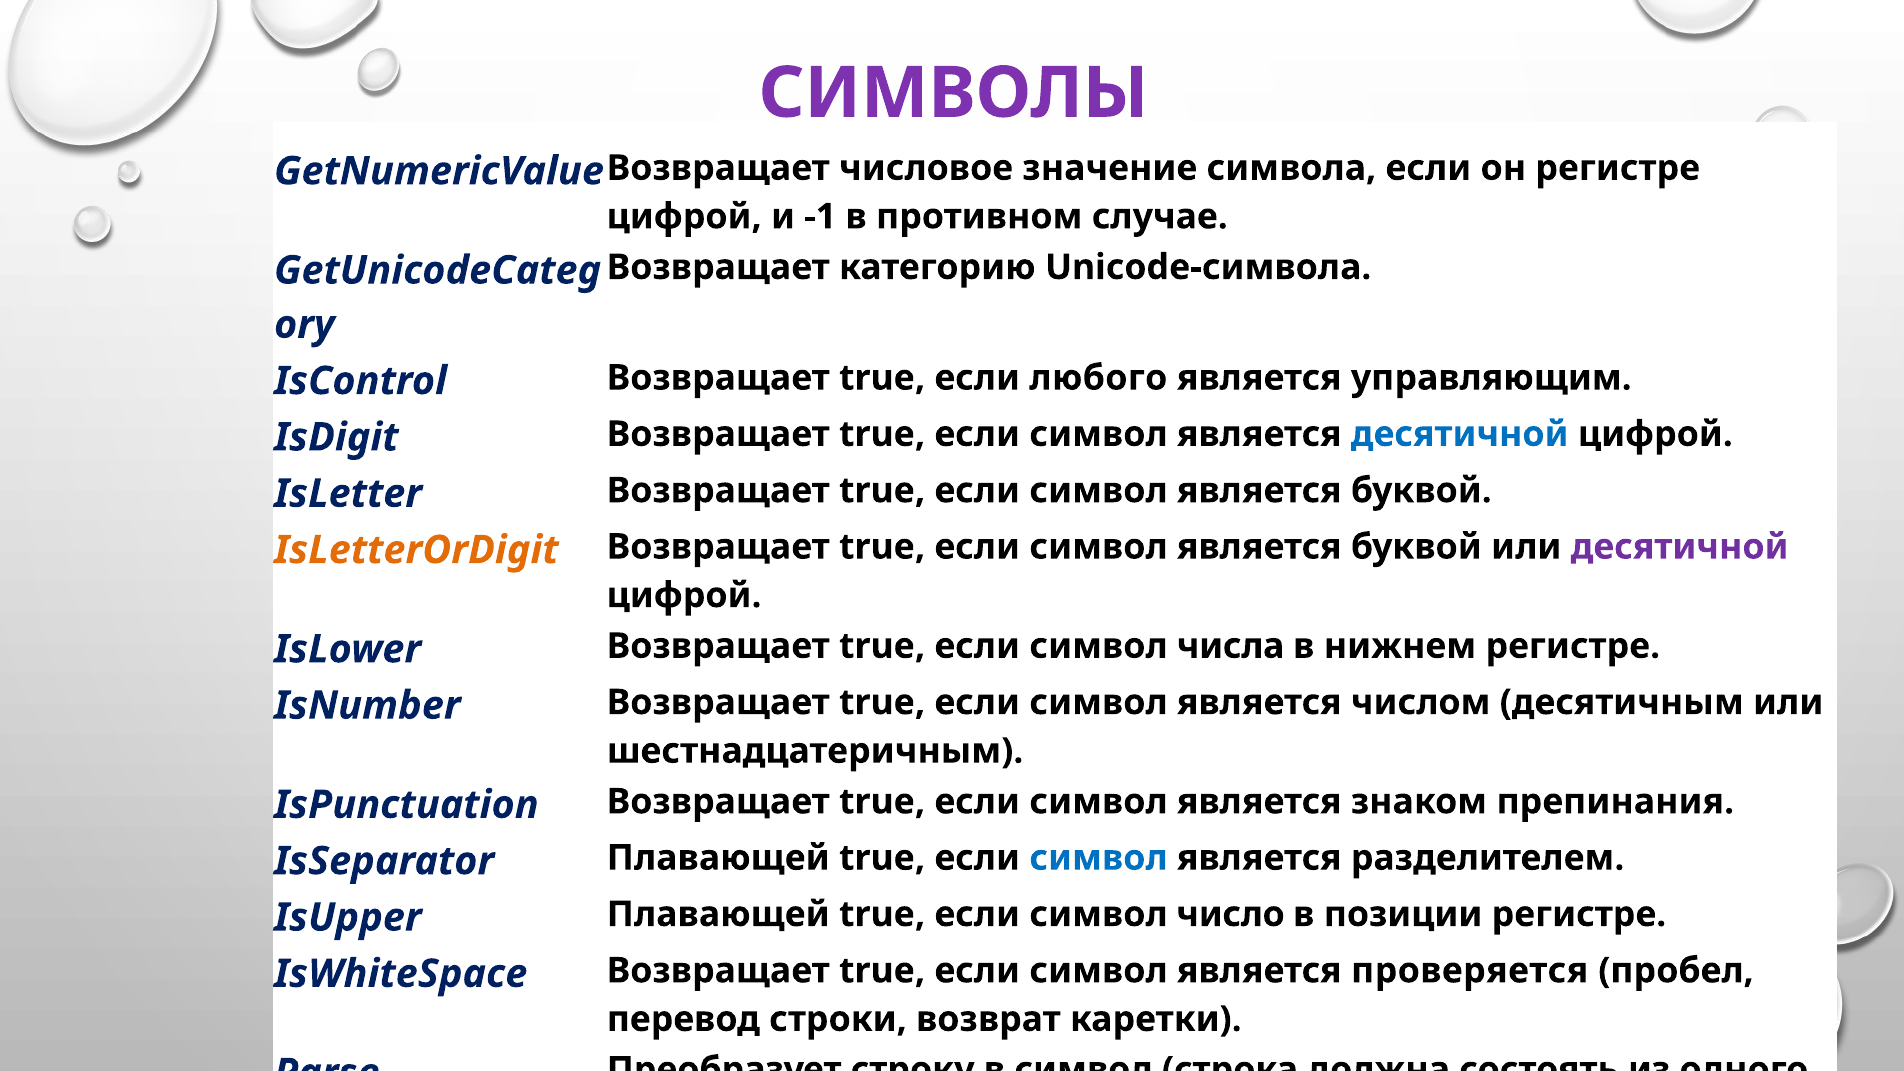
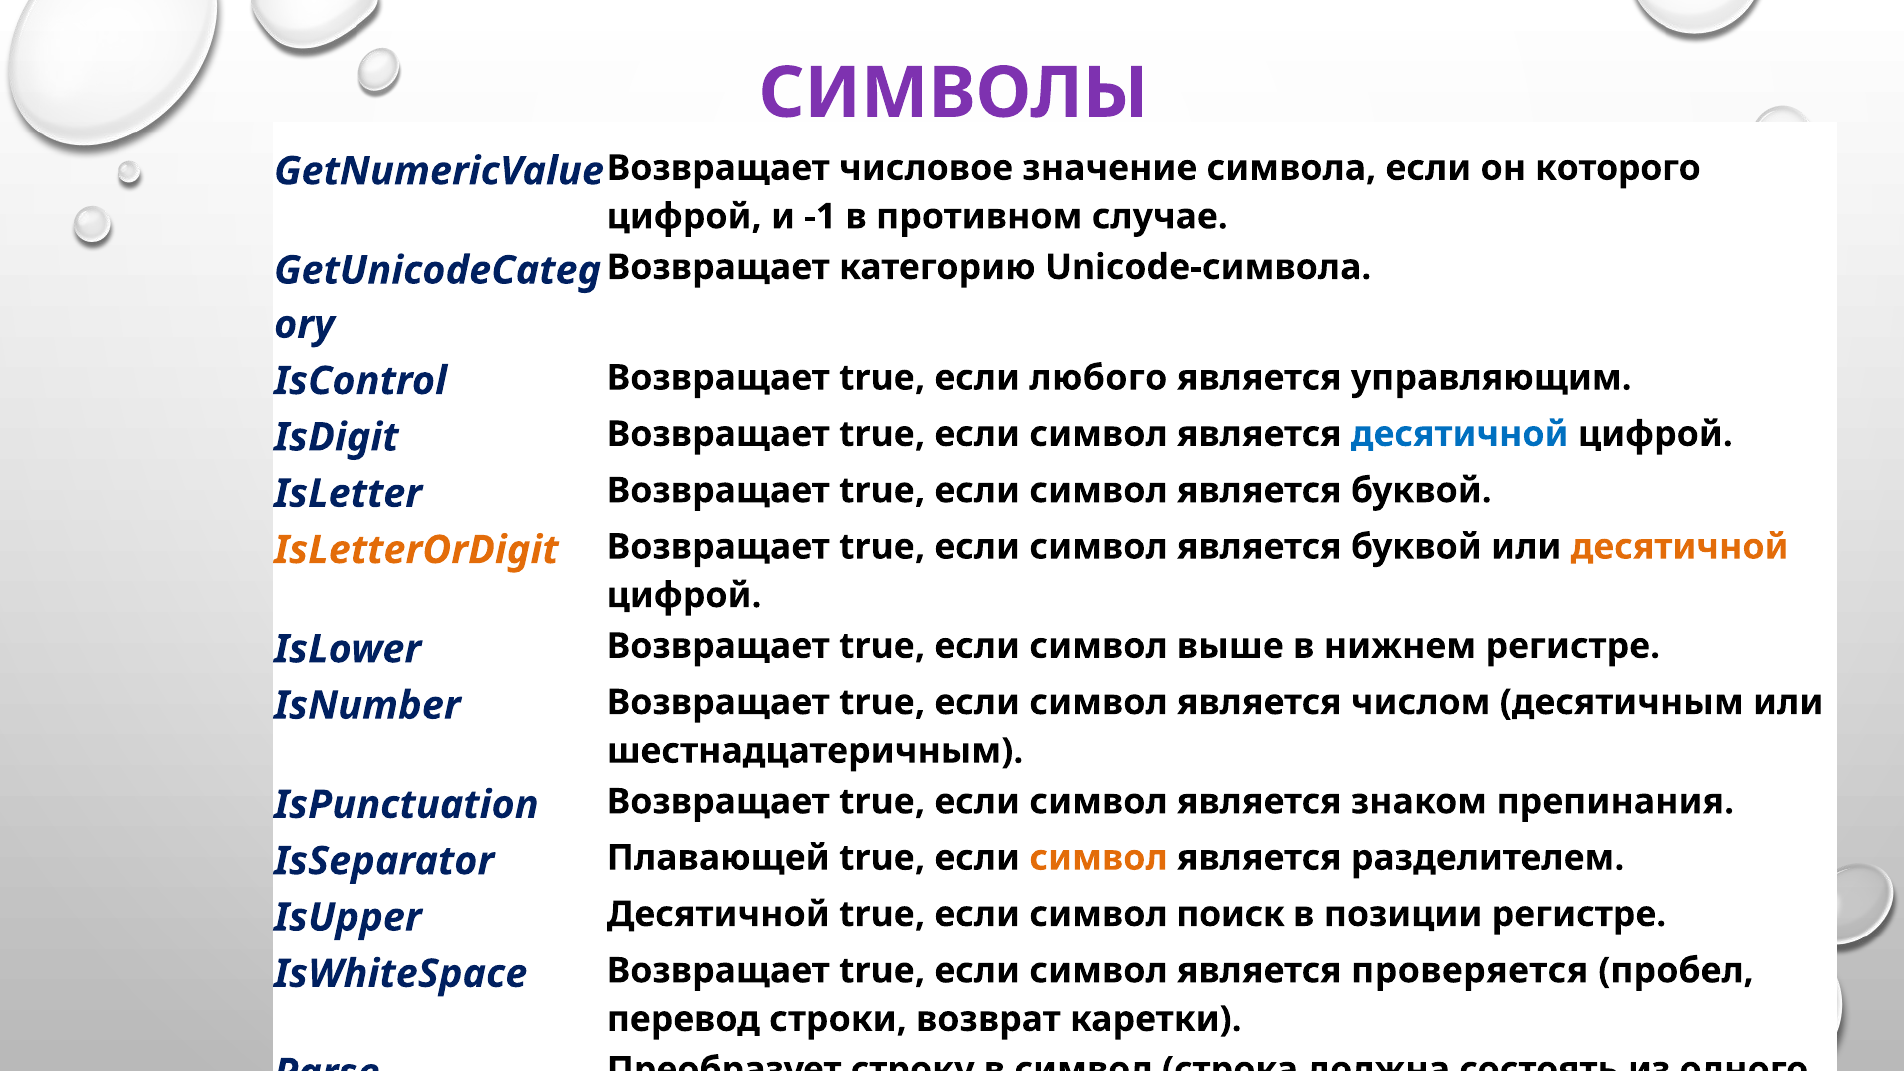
он регистре: регистре -> которого
десятичной at (1680, 547) colour: purple -> orange
числа: числа -> выше
символ at (1099, 858) colour: blue -> orange
Плавающей at (718, 914): Плавающей -> Десятичной
число: число -> поиск
